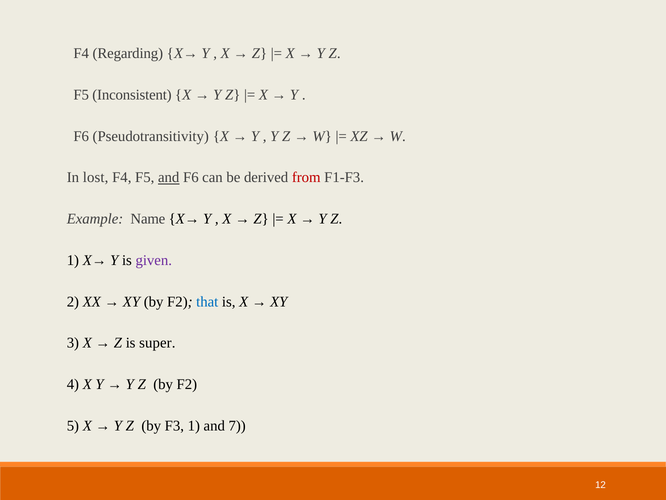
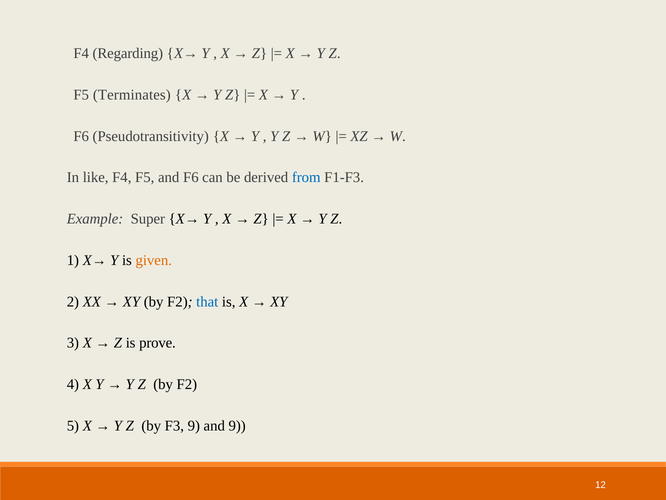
Inconsistent: Inconsistent -> Terminates
lost: lost -> like
and at (169, 177) underline: present -> none
from colour: red -> blue
Name: Name -> Super
given colour: purple -> orange
super: super -> prove
F3 1: 1 -> 9
and 7: 7 -> 9
